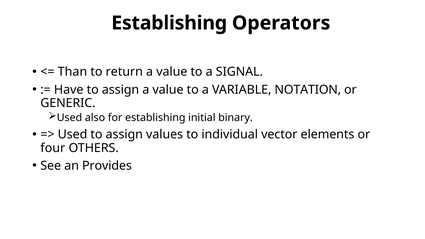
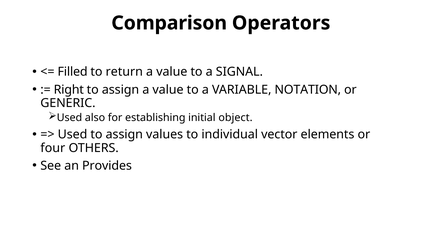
Establishing at (169, 23): Establishing -> Comparison
Than: Than -> Filled
Have: Have -> Right
binary: binary -> object
